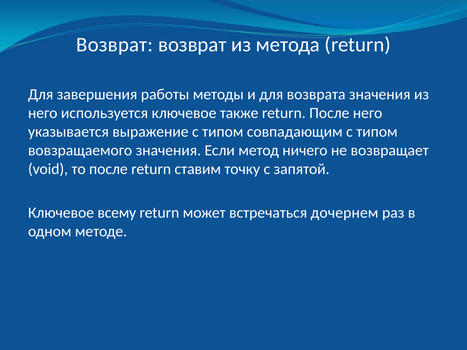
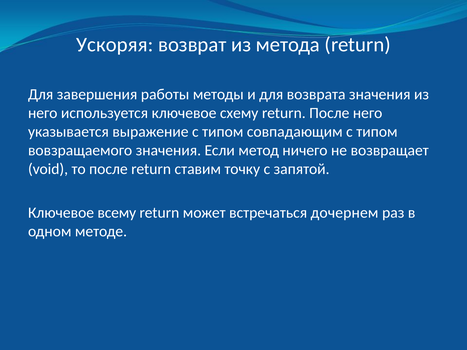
Возврат at (115, 45): Возврат -> Ускоряя
также: также -> схему
